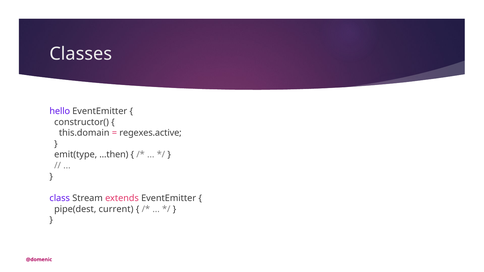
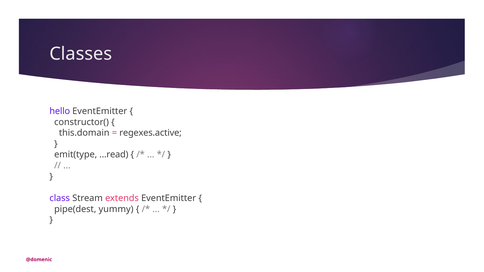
...then: ...then -> ...read
current: current -> yummy
